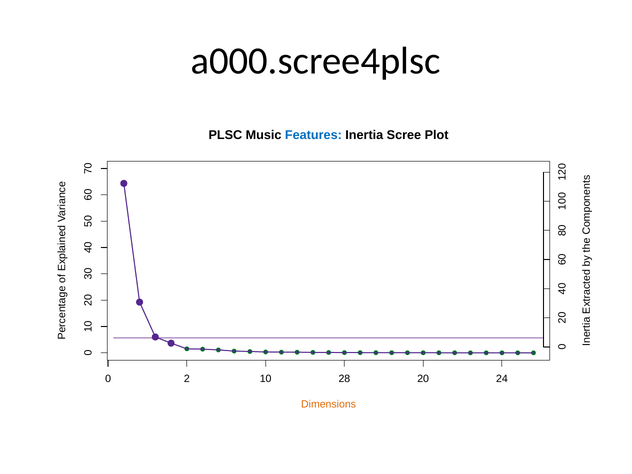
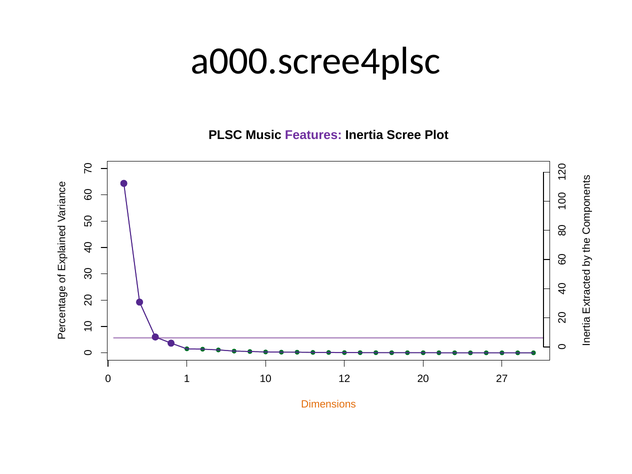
Features colour: blue -> purple
2 at (187, 379): 2 -> 1
28: 28 -> 12
24: 24 -> 27
